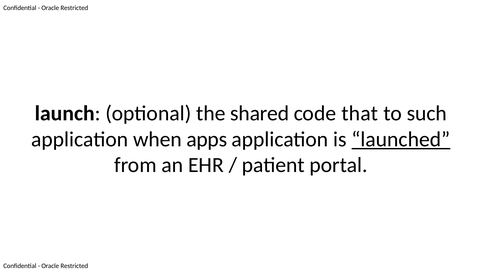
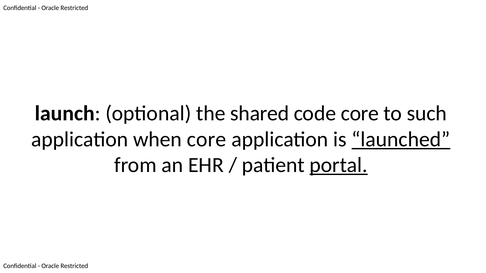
code that: that -> core
when apps: apps -> core
portal underline: none -> present
